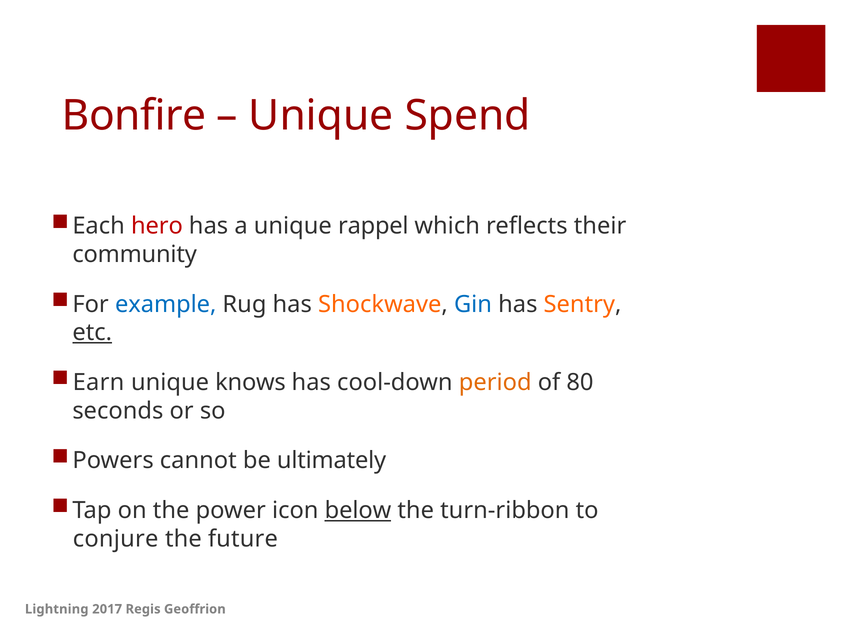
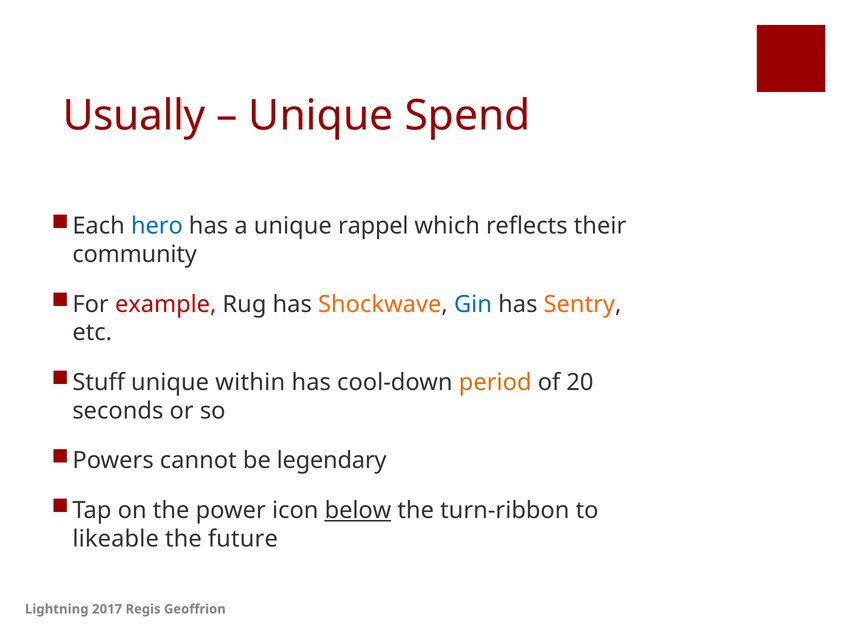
Bonfire: Bonfire -> Usually
hero colour: red -> blue
example colour: blue -> red
etc underline: present -> none
Earn: Earn -> Stuff
knows: knows -> within
80: 80 -> 20
ultimately: ultimately -> legendary
conjure: conjure -> likeable
